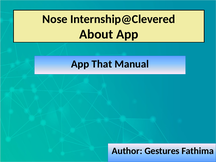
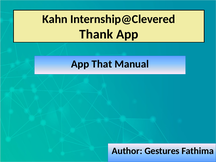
Nose: Nose -> Kahn
About: About -> Thank
